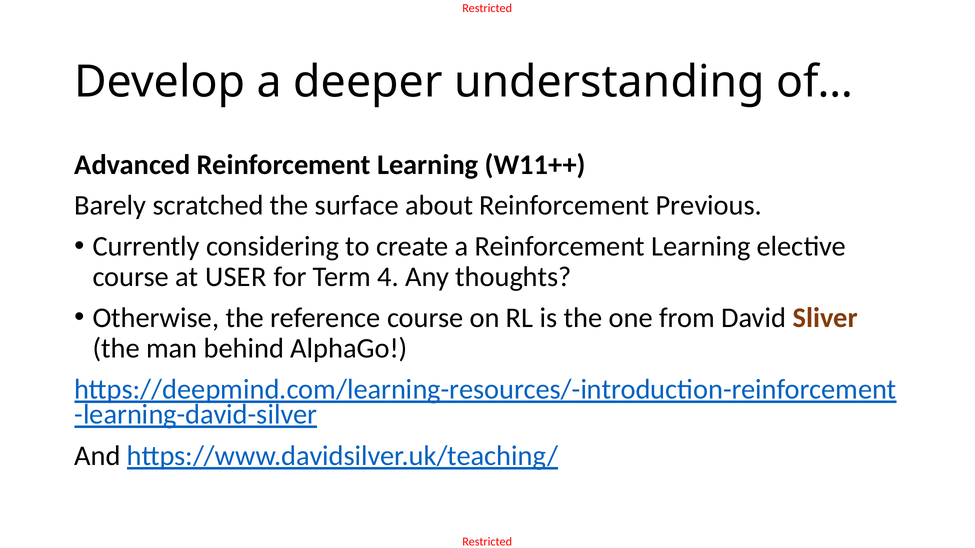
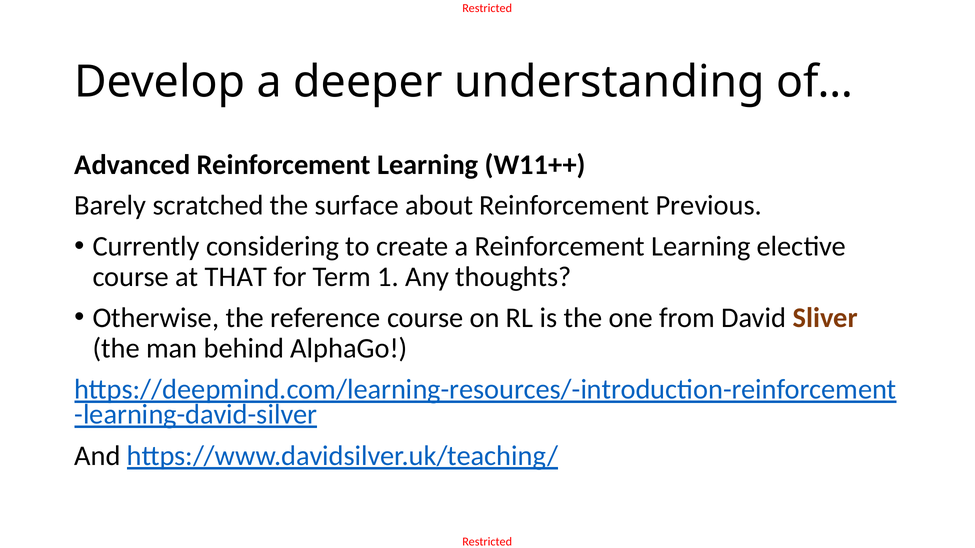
USER: USER -> THAT
4: 4 -> 1
